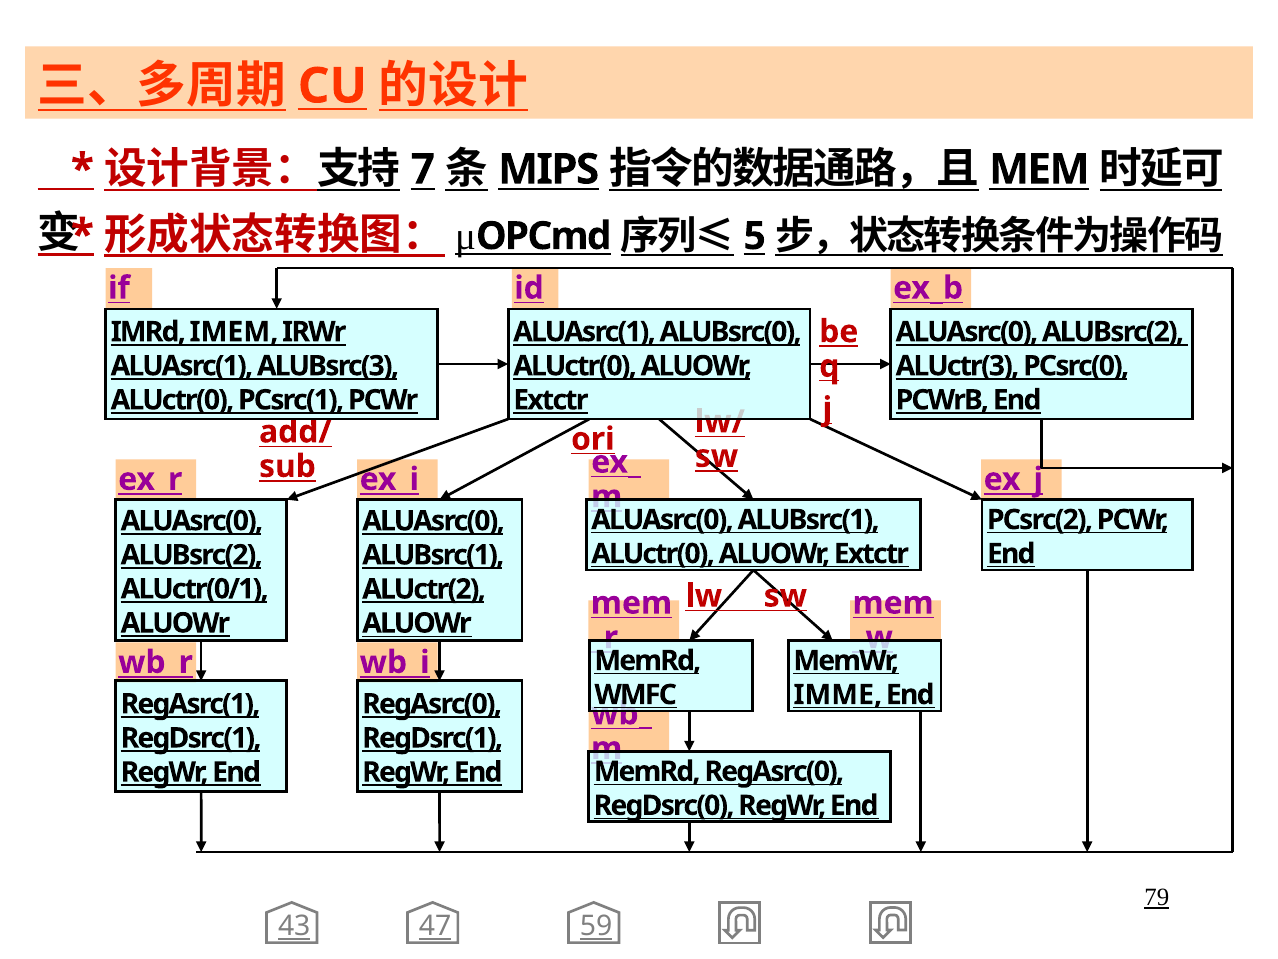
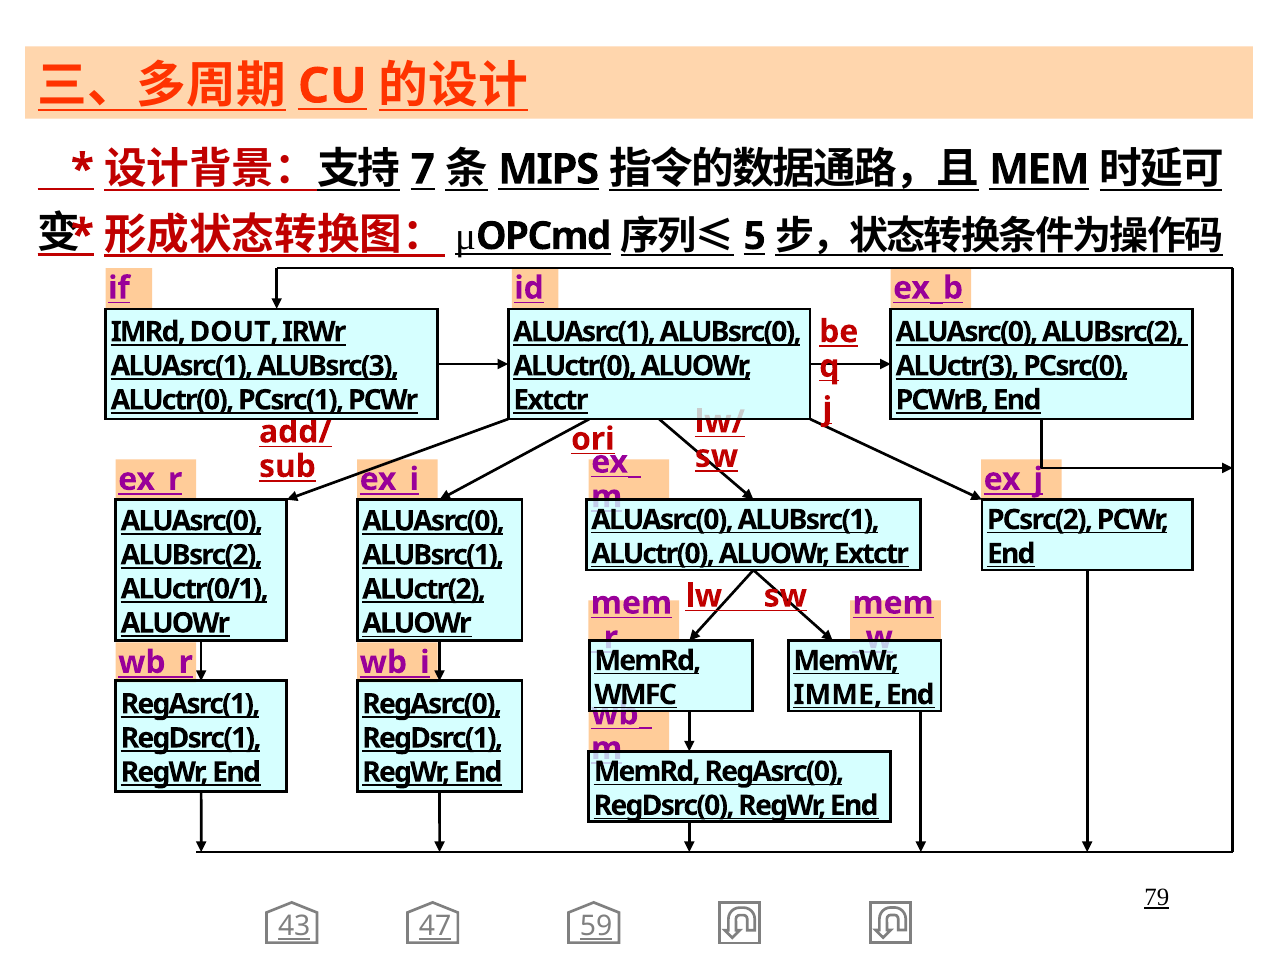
IMEM: IMEM -> DOUT
